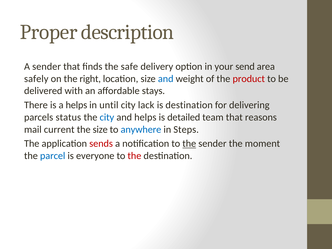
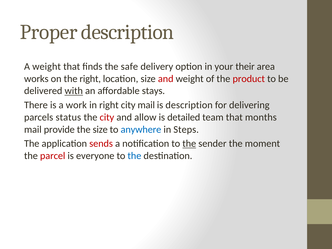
A sender: sender -> weight
send: send -> their
safely: safely -> works
and at (166, 79) colour: blue -> red
with underline: none -> present
a helps: helps -> work
in until: until -> right
city lack: lack -> mail
is destination: destination -> description
city at (107, 117) colour: blue -> red
and helps: helps -> allow
reasons: reasons -> months
current: current -> provide
parcel colour: blue -> red
the at (134, 156) colour: red -> blue
